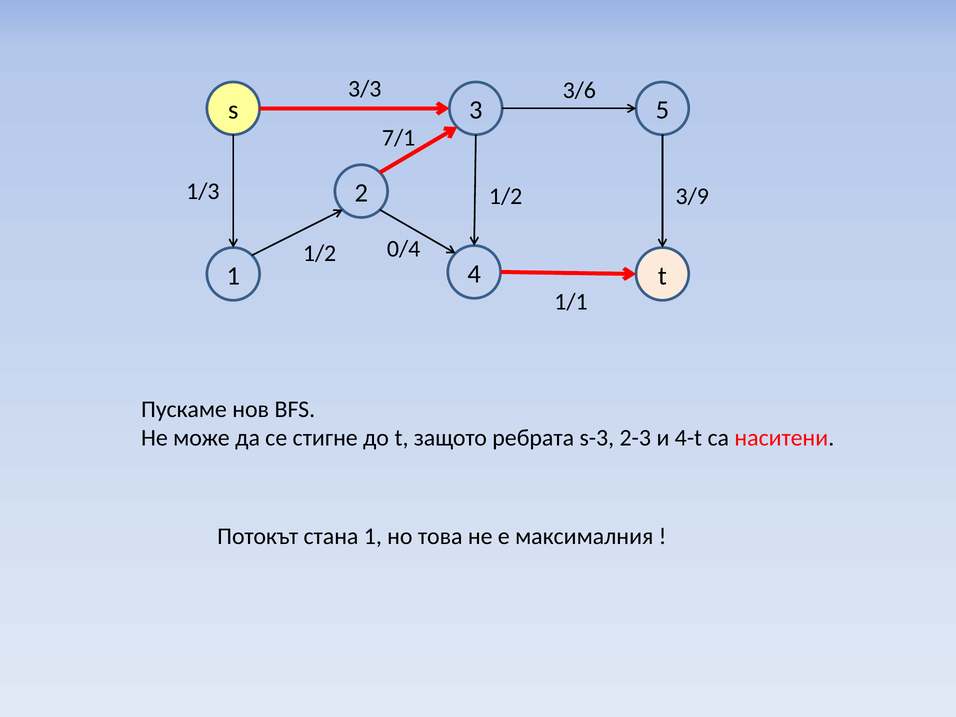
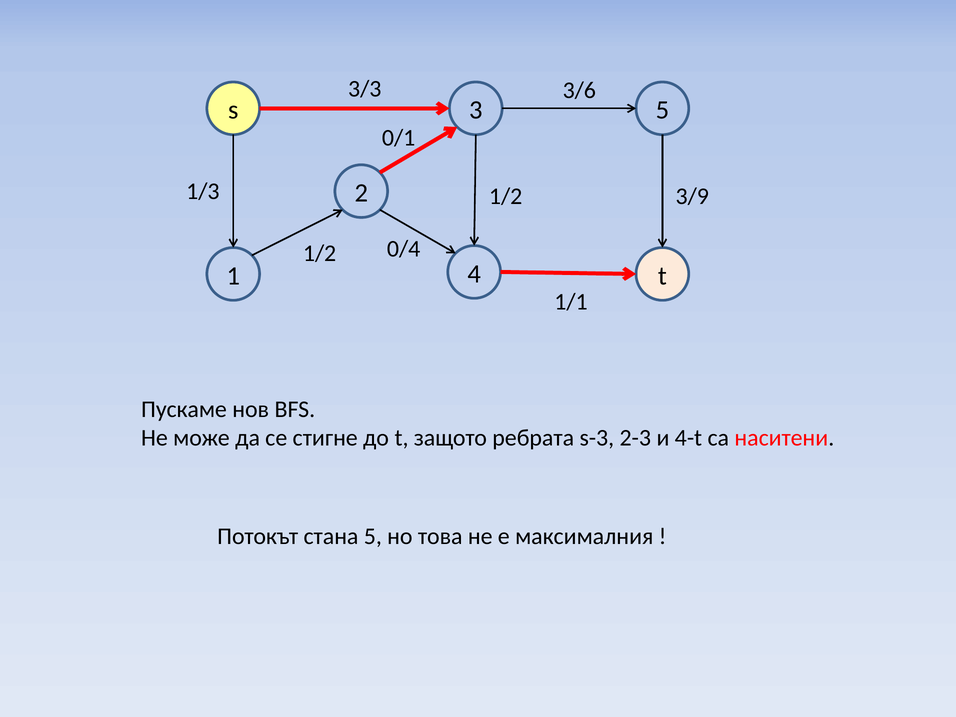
7/1: 7/1 -> 0/1
стана 1: 1 -> 5
